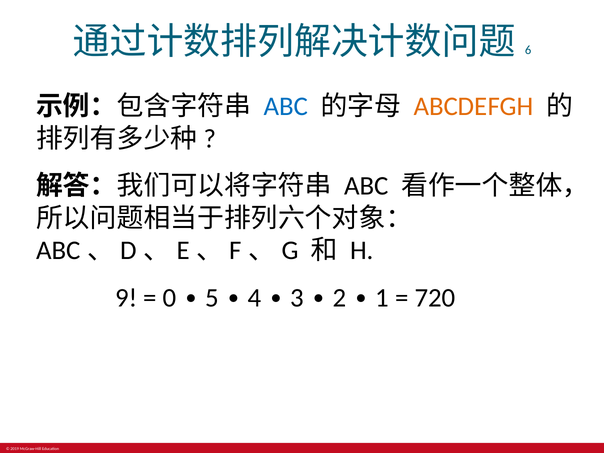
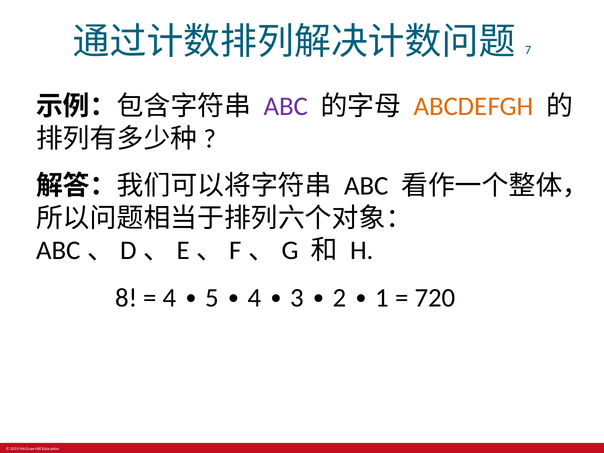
6: 6 -> 7
ABC at (286, 107) colour: blue -> purple
9: 9 -> 8
0: 0 -> 4
